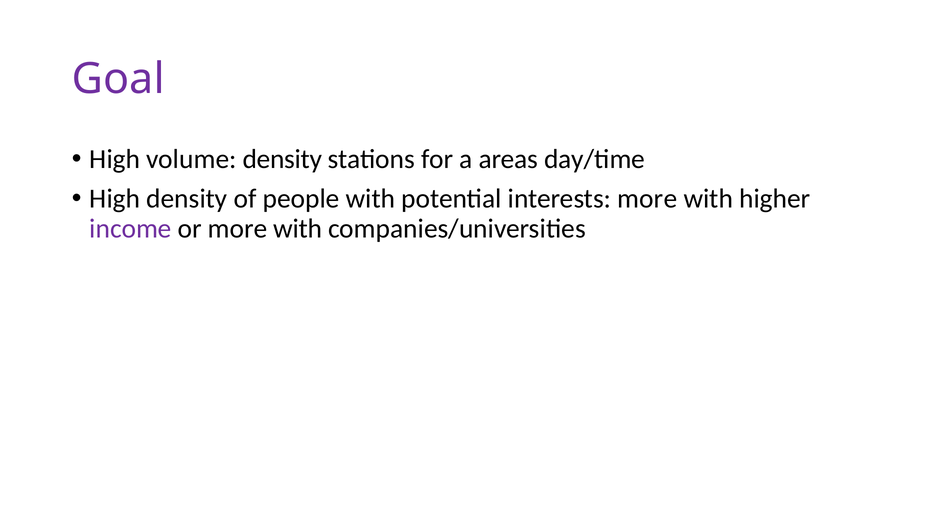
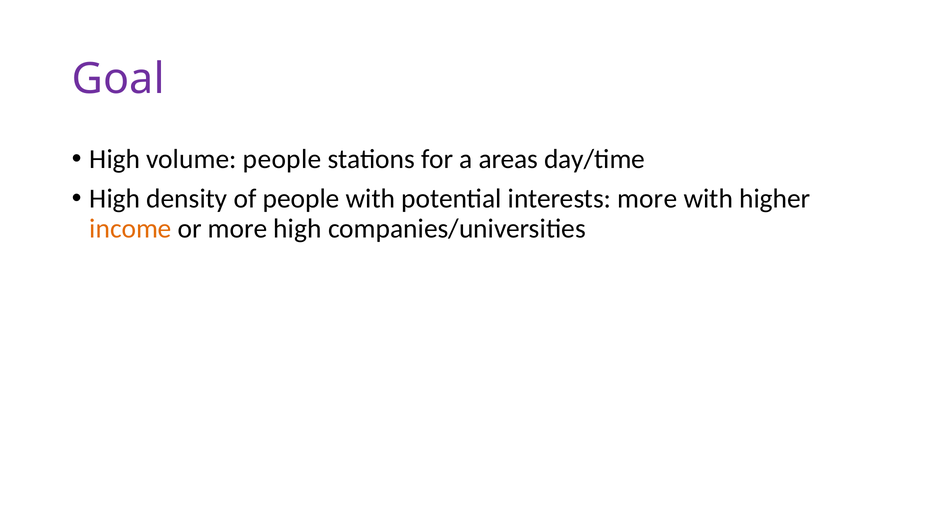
volume density: density -> people
income colour: purple -> orange
or more with: with -> high
